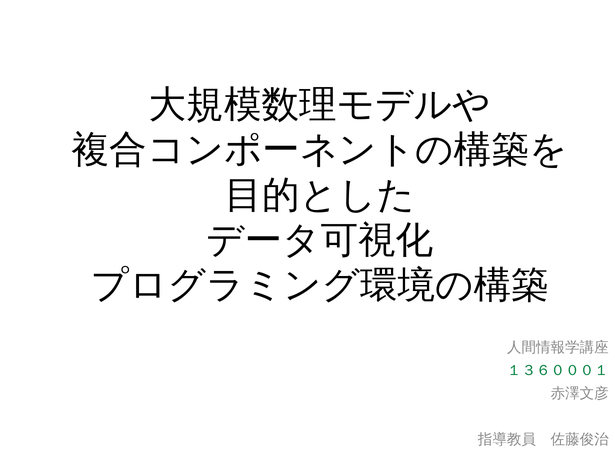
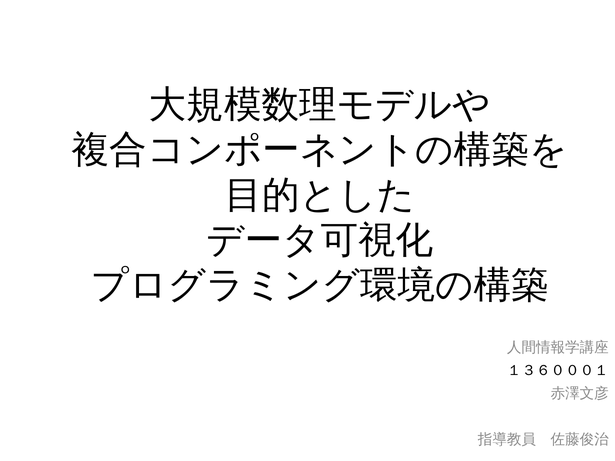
１３６０００１ colour: green -> black
